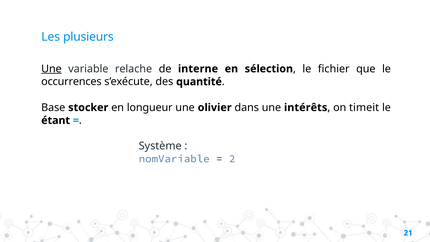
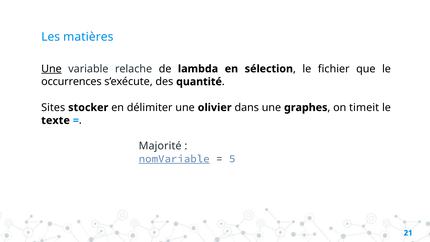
plusieurs: plusieurs -> matières
interne: interne -> lambda
Base: Base -> Sites
longueur: longueur -> délimiter
intérêts: intérêts -> graphes
étant: étant -> texte
Système: Système -> Majorité
nomVariable underline: none -> present
2: 2 -> 5
